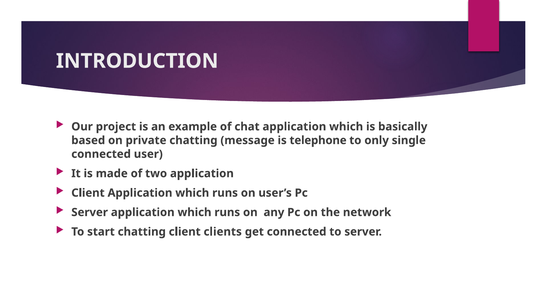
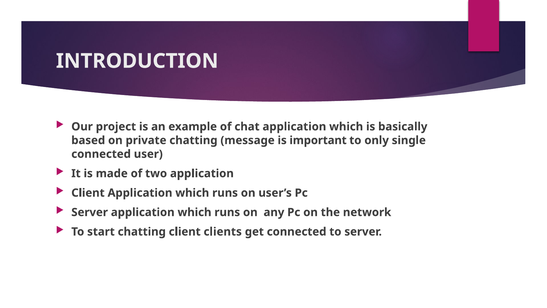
telephone: telephone -> important
